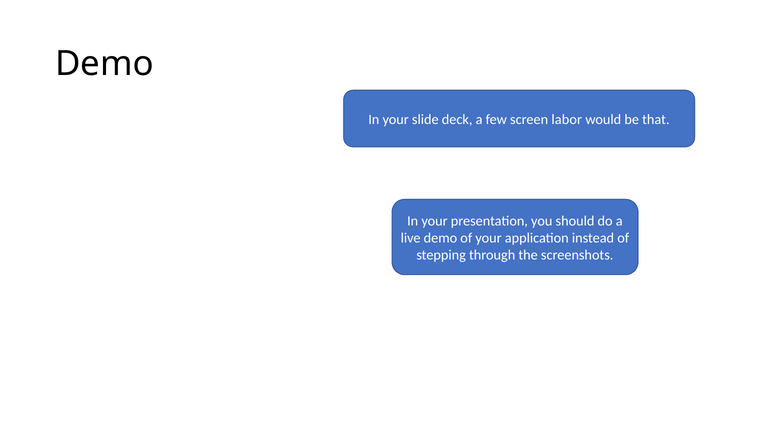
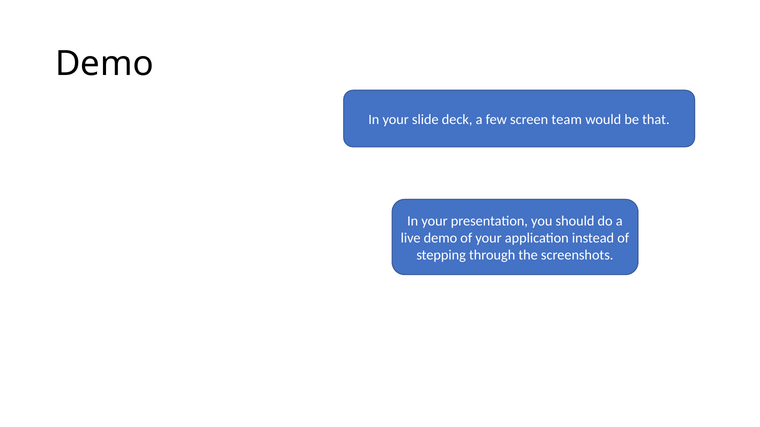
labor: labor -> team
